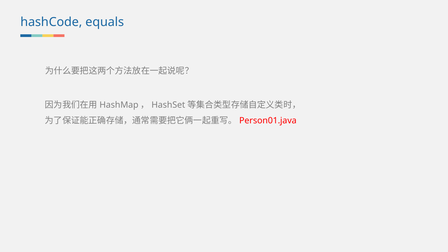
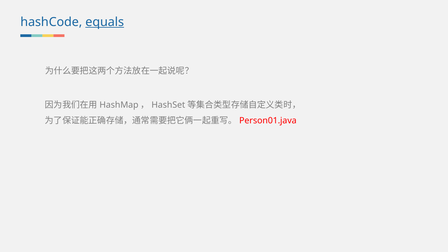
equals underline: none -> present
